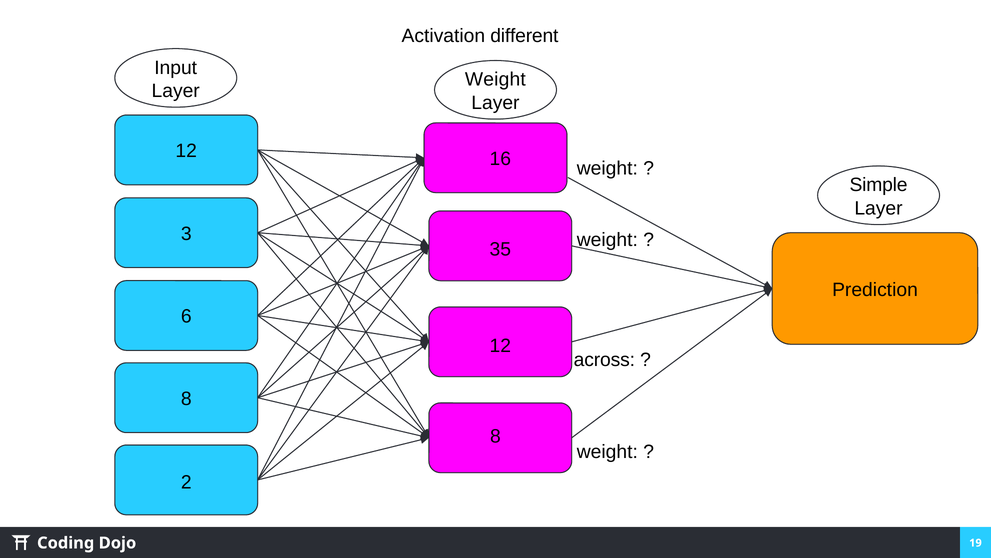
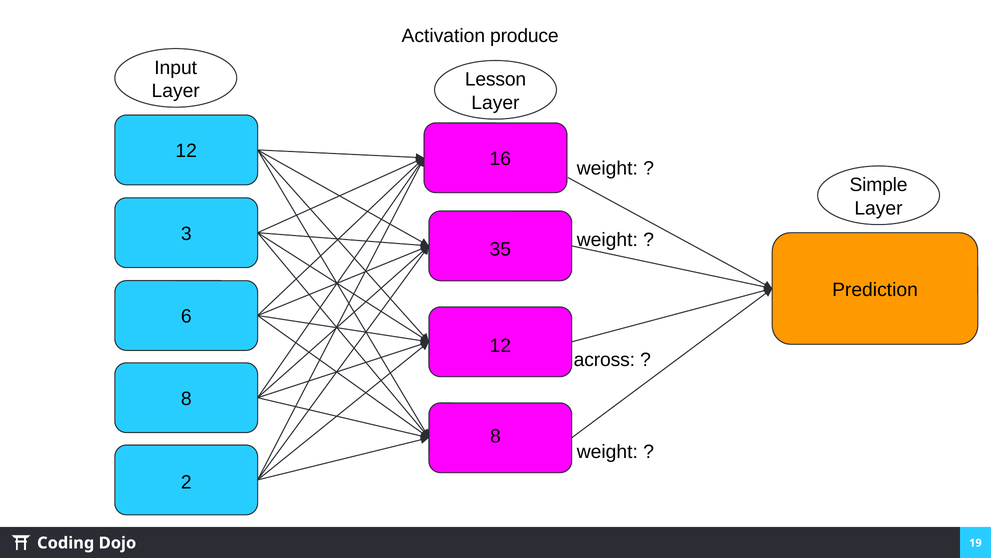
different: different -> produce
Weight at (495, 79): Weight -> Lesson
